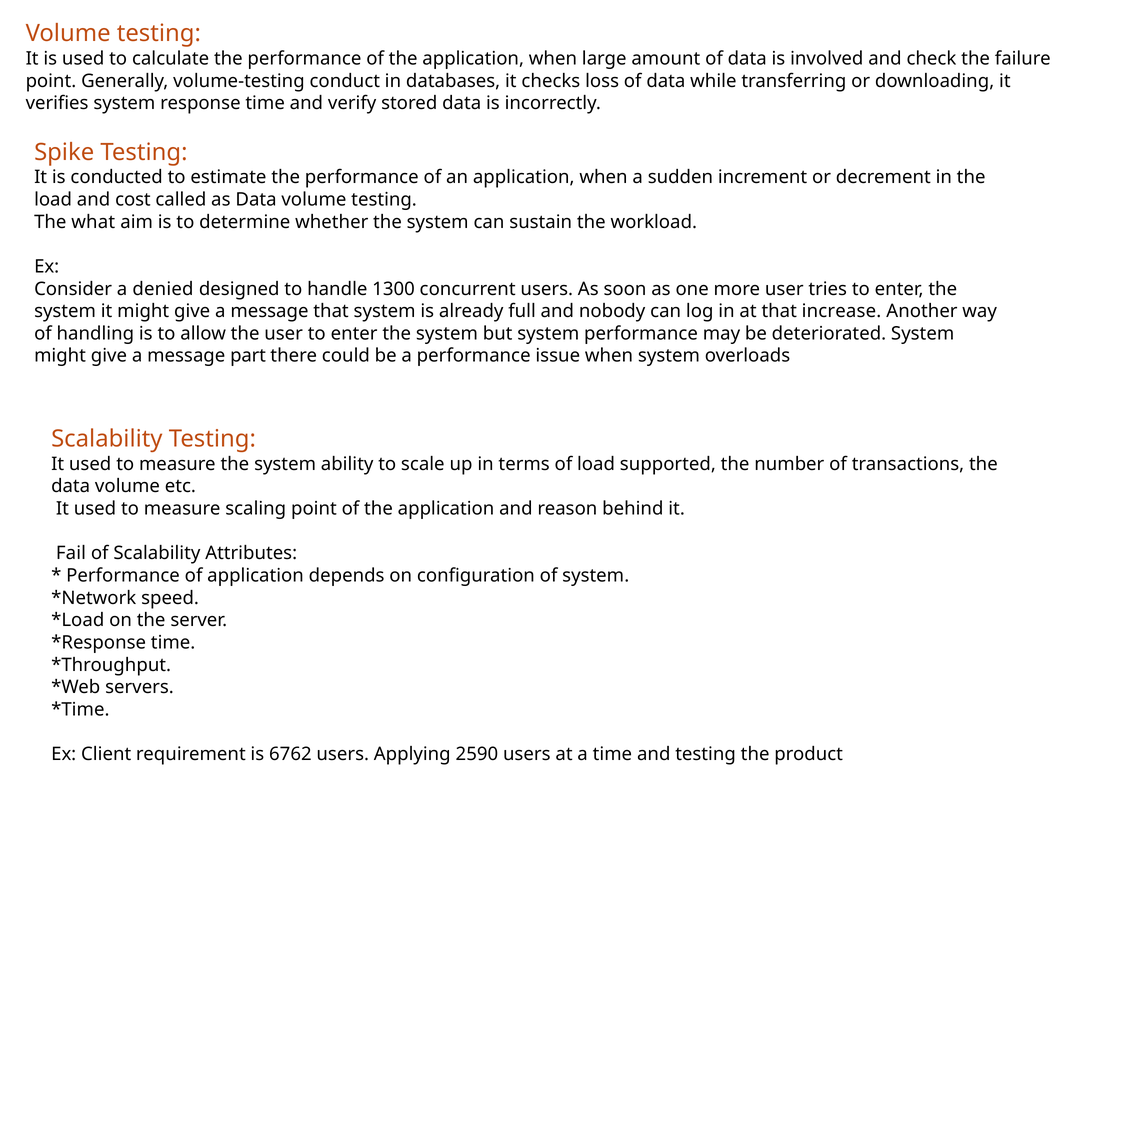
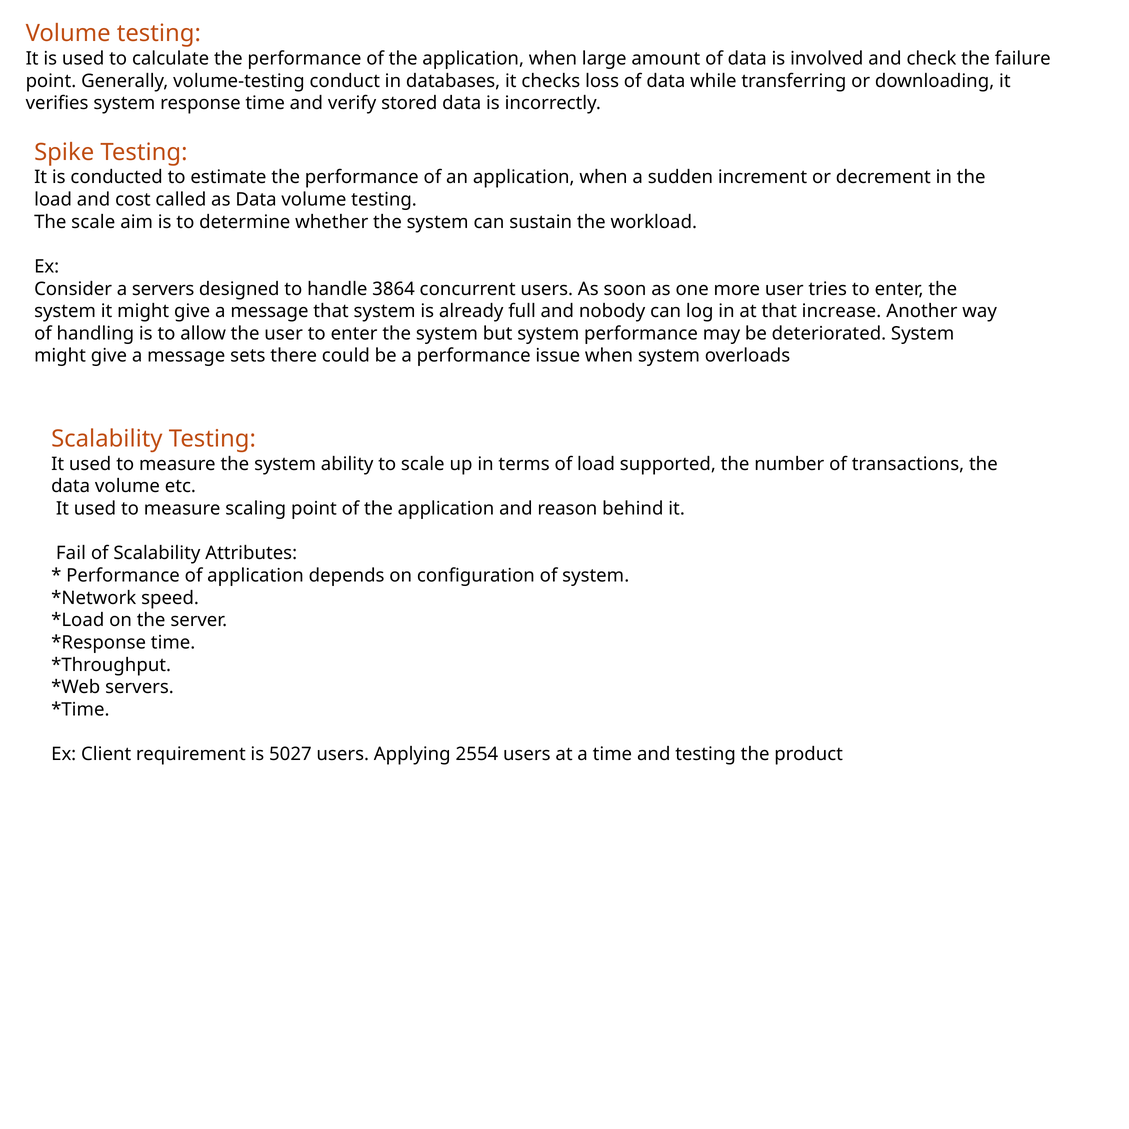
The what: what -> scale
a denied: denied -> servers
1300: 1300 -> 3864
part: part -> sets
6762: 6762 -> 5027
2590: 2590 -> 2554
